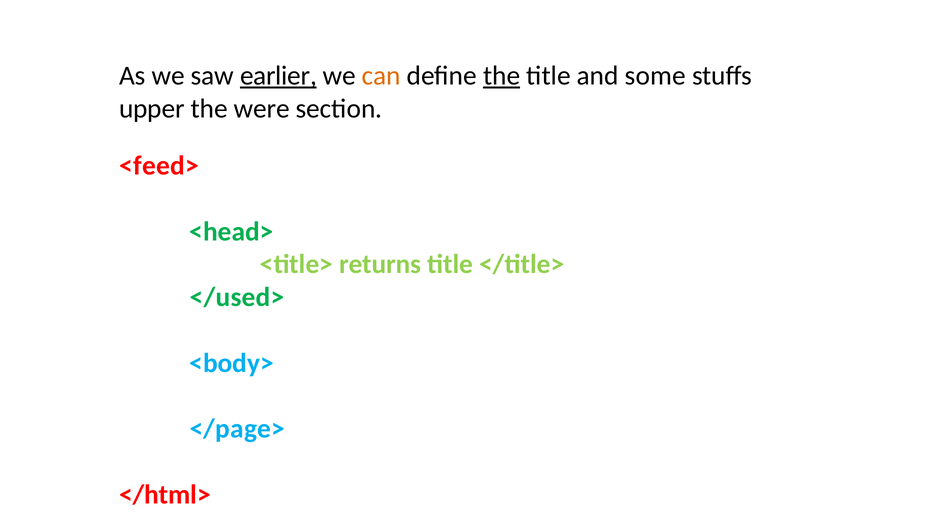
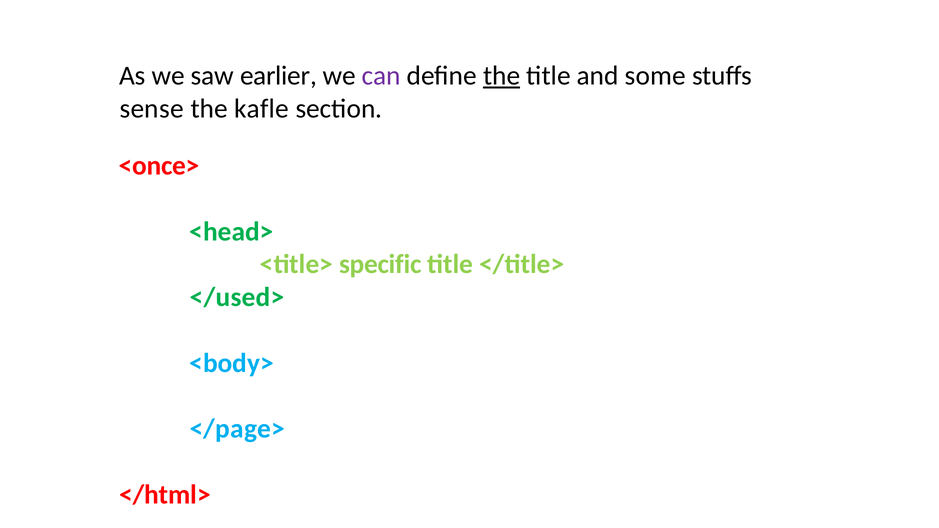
earlier underline: present -> none
can colour: orange -> purple
upper: upper -> sense
were: were -> kafle
<feed>: <feed> -> <once>
returns: returns -> specific
